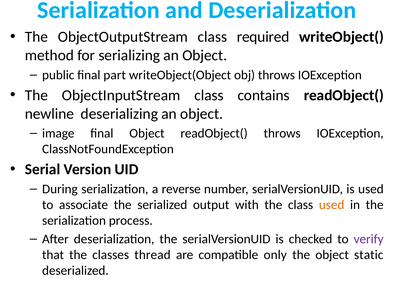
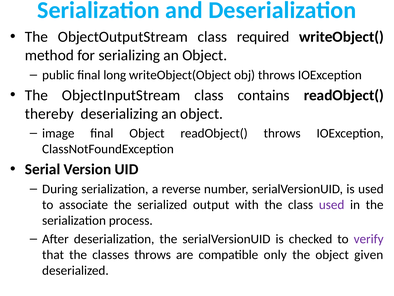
part: part -> long
newline: newline -> thereby
used at (332, 204) colour: orange -> purple
classes thread: thread -> throws
static: static -> given
